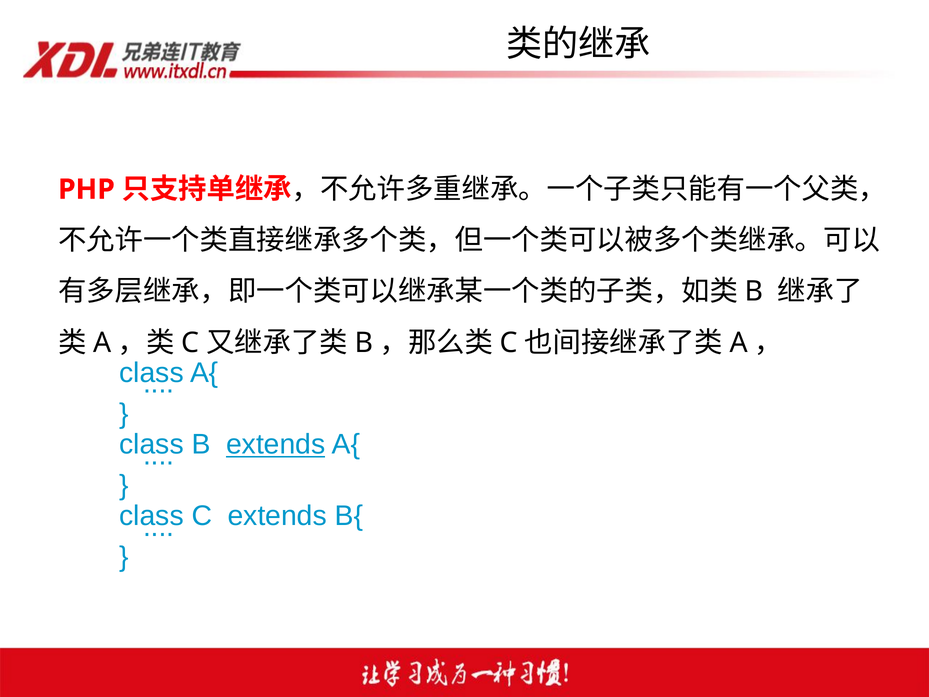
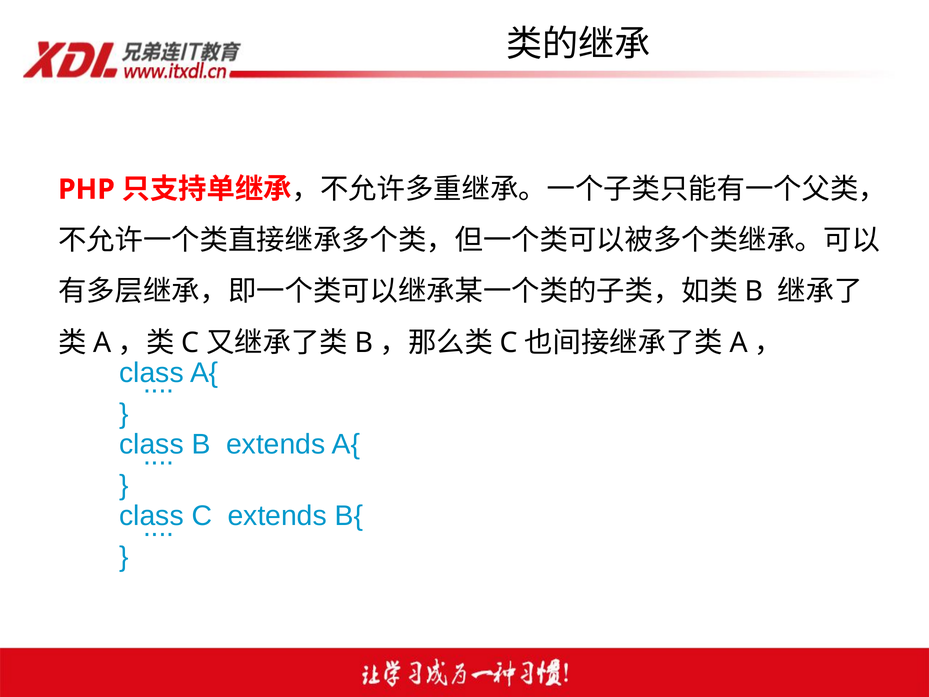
extends at (276, 444) underline: present -> none
